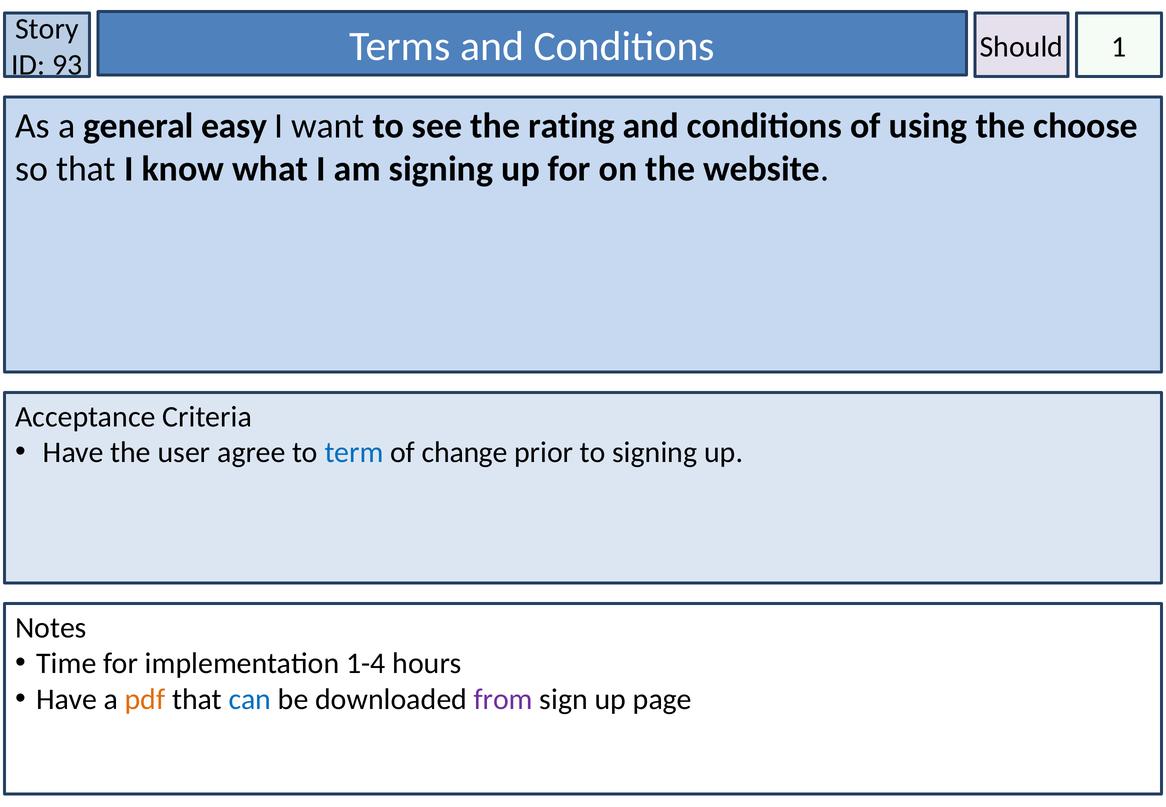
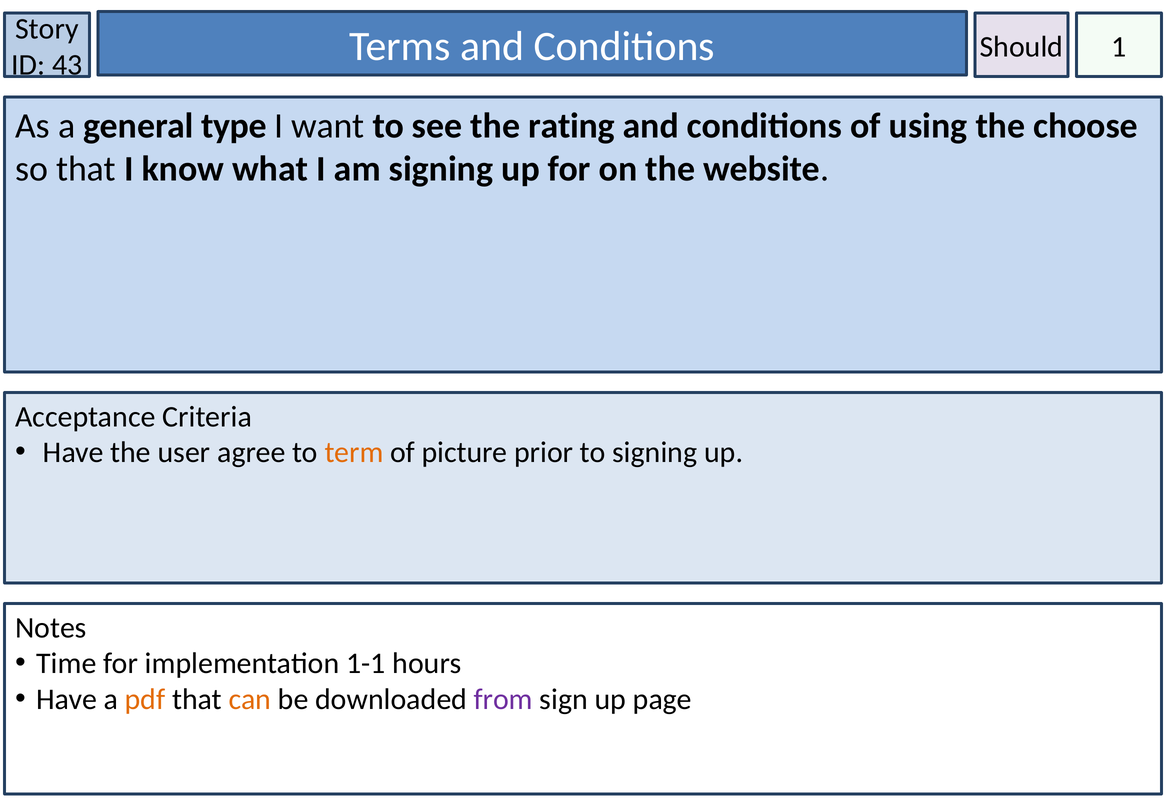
93: 93 -> 43
easy: easy -> type
term colour: blue -> orange
change: change -> picture
1-4: 1-4 -> 1-1
can colour: blue -> orange
